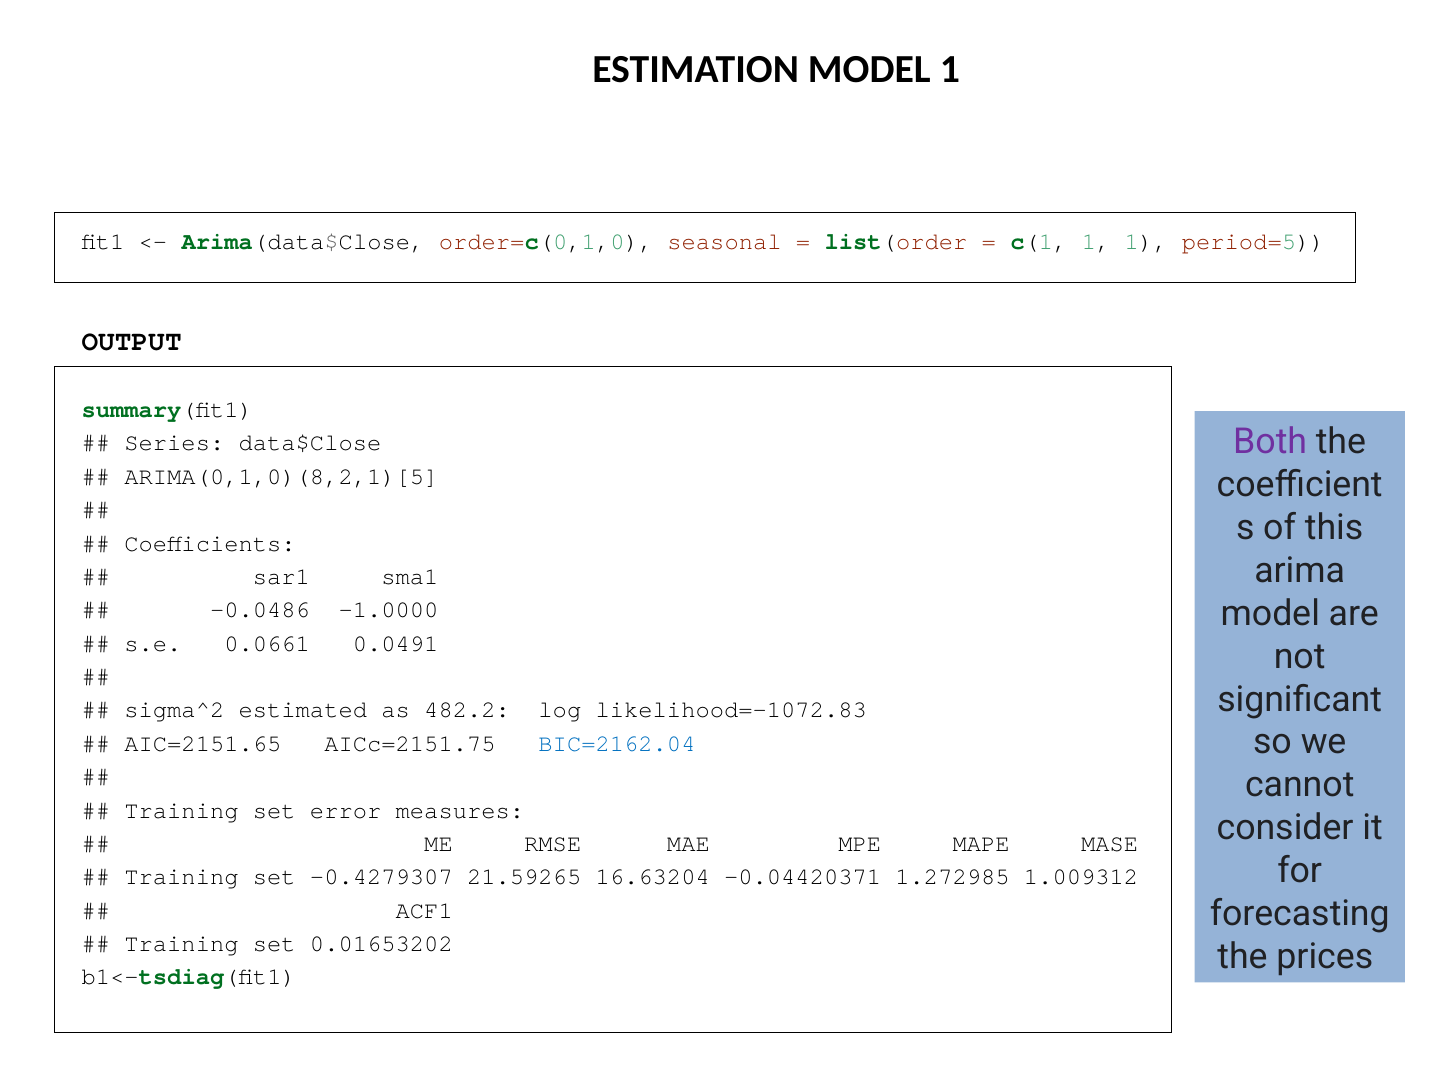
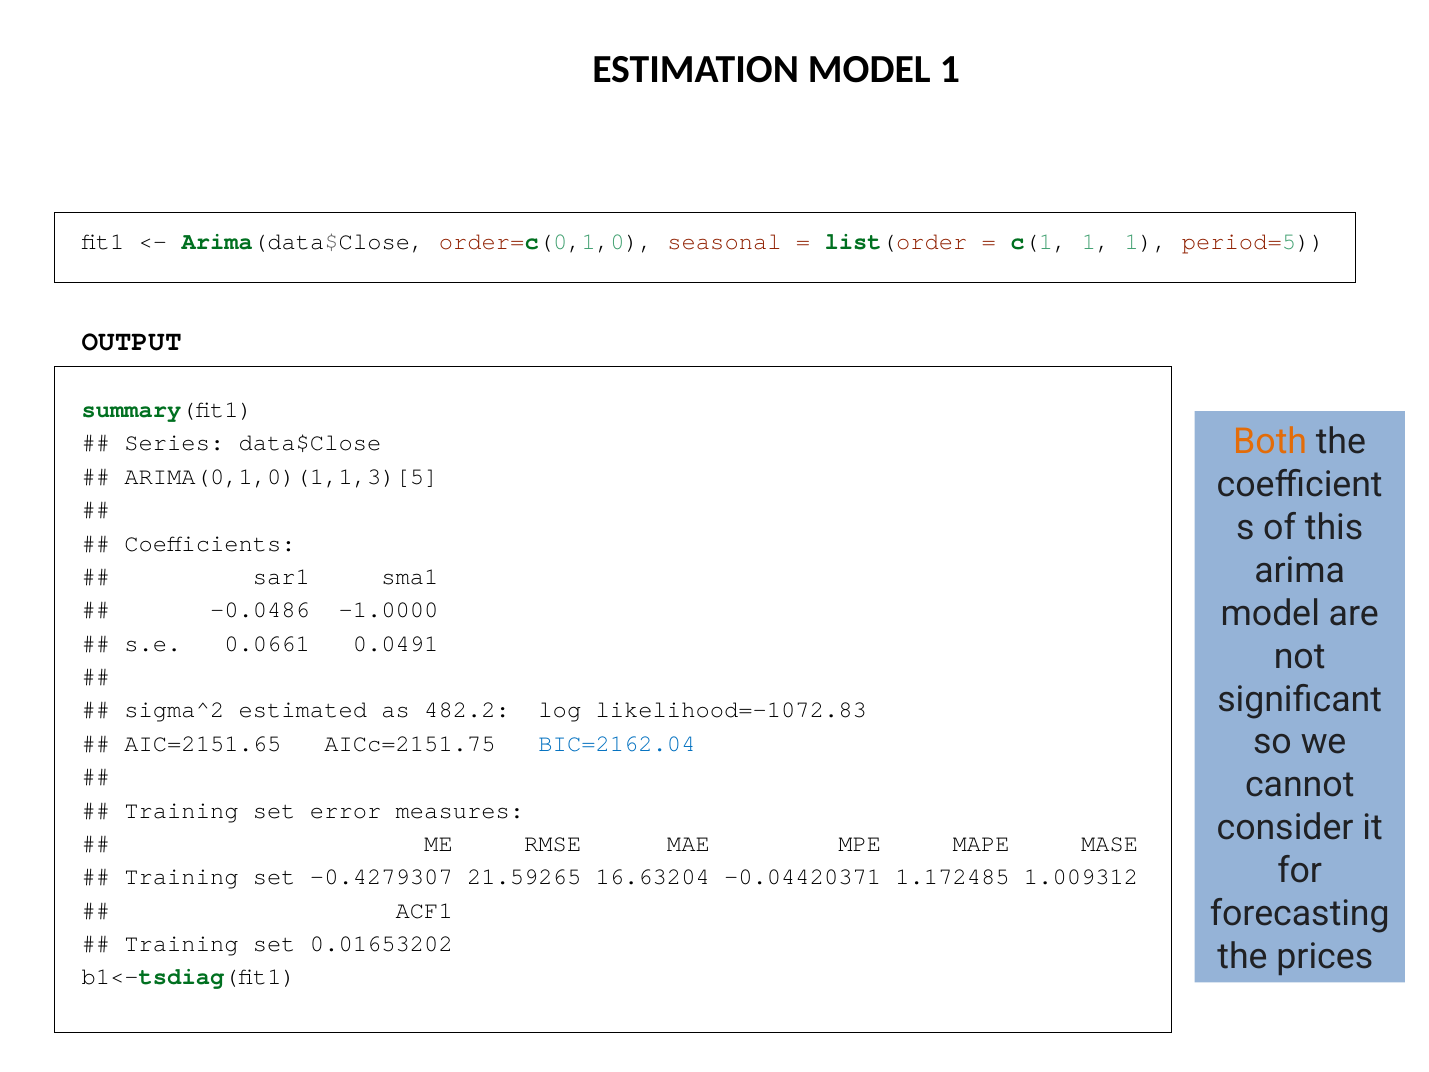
Both colour: purple -> orange
ARIMA(0,1,0)(8,2,1)[5: ARIMA(0,1,0)(8,2,1)[5 -> ARIMA(0,1,0)(1,1,3)[5
1.272985: 1.272985 -> 1.172485
